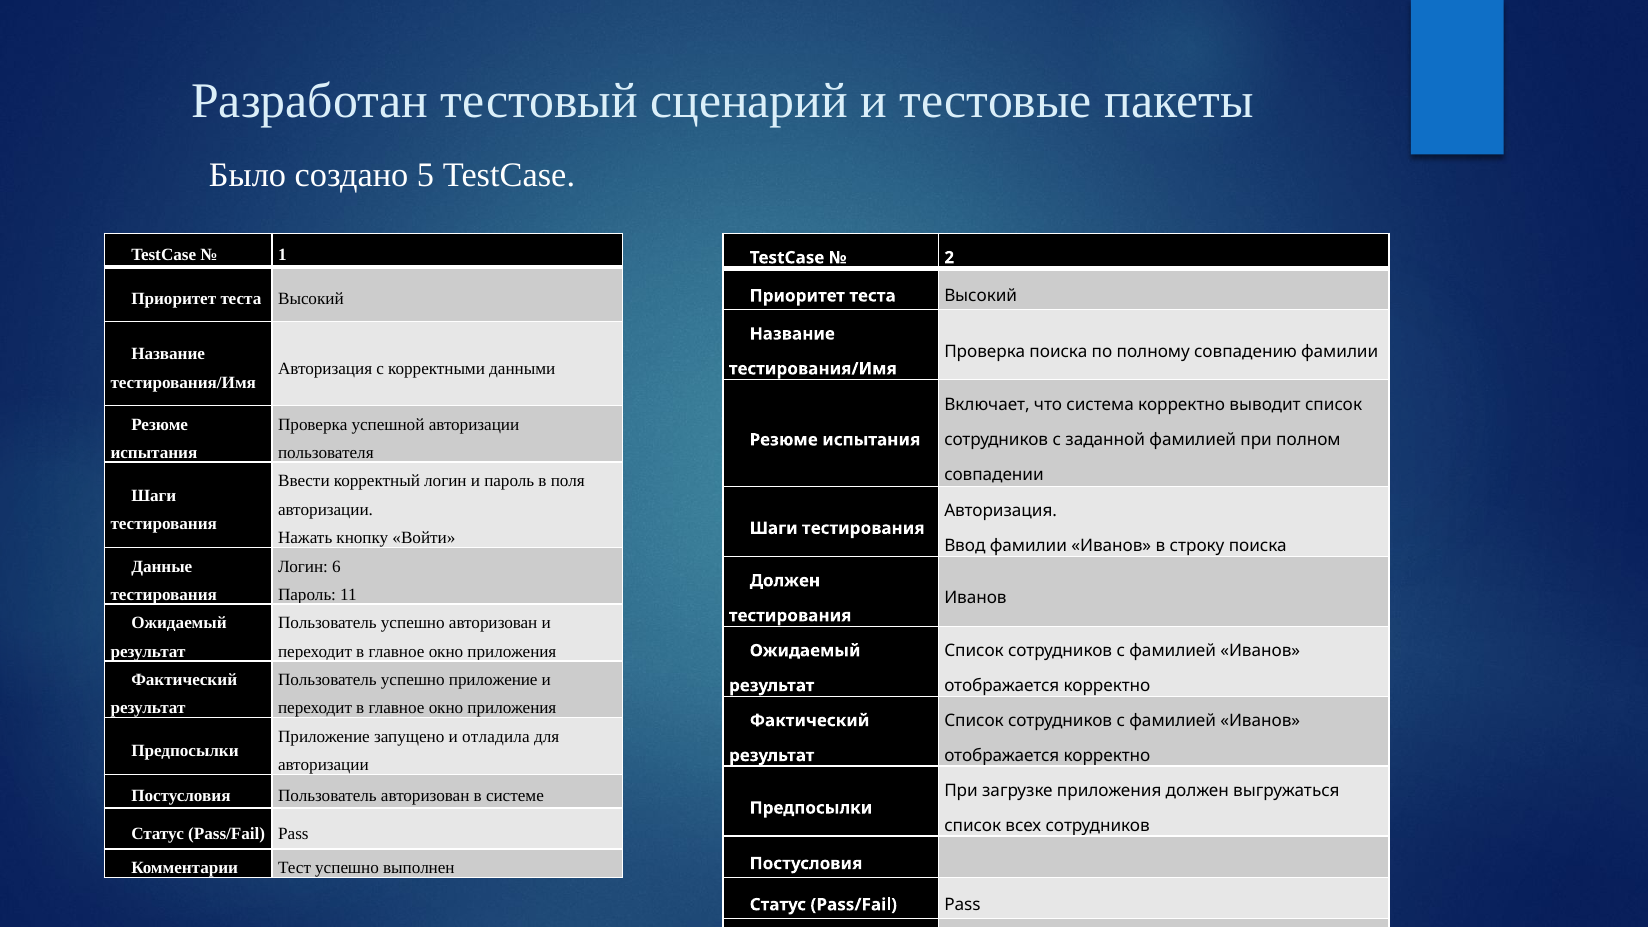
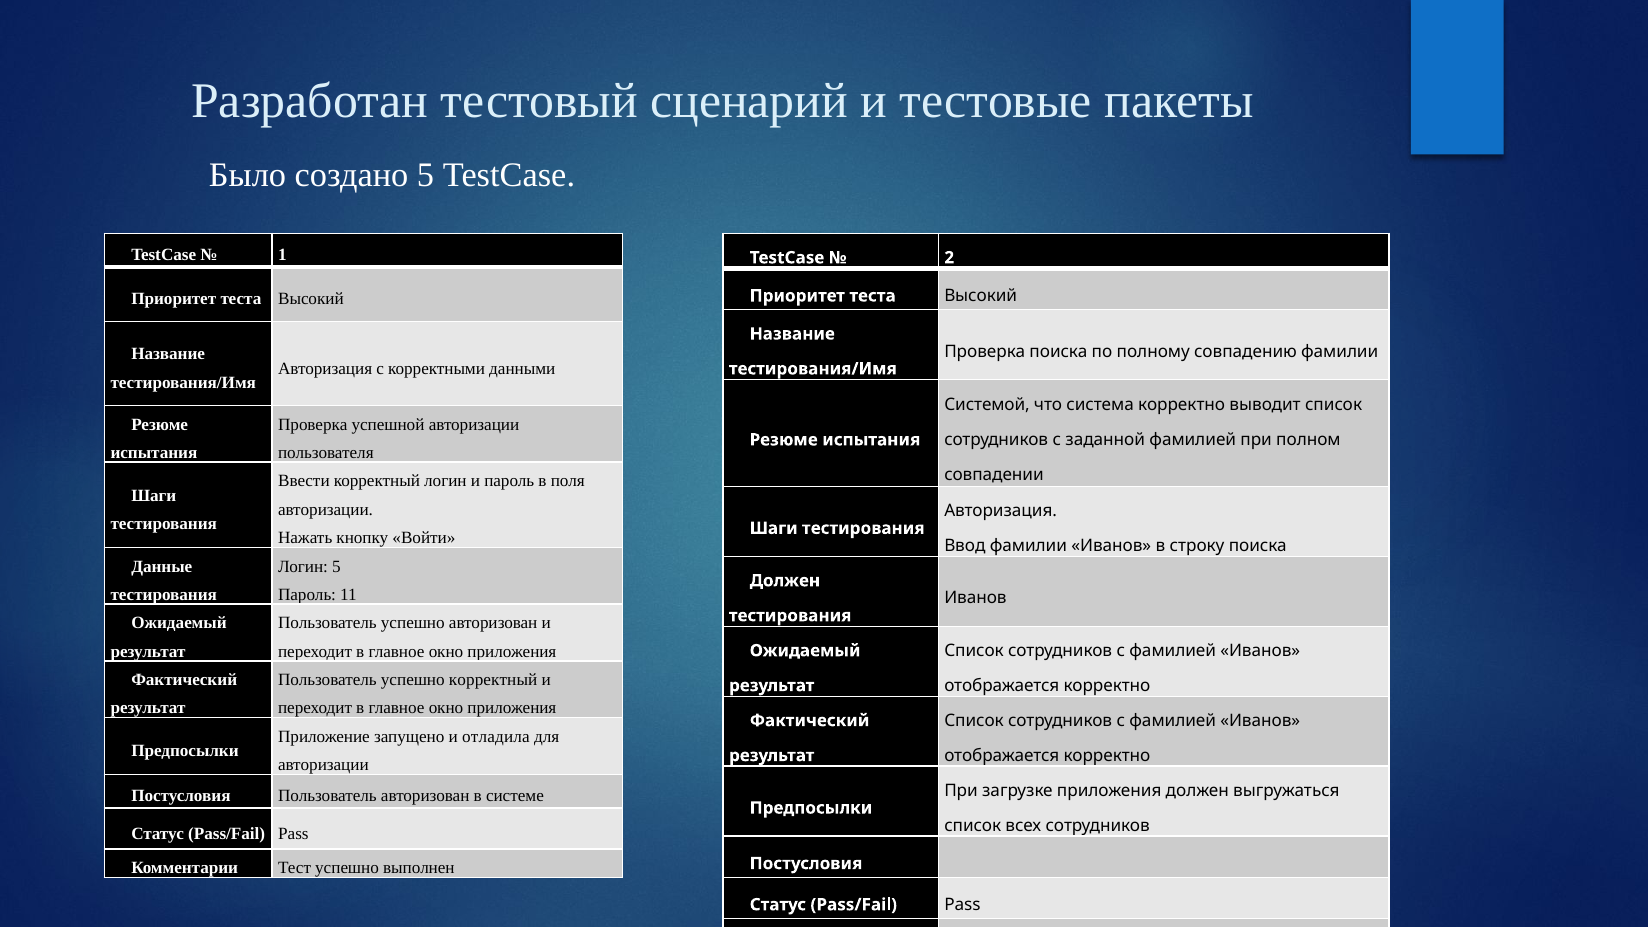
Включает: Включает -> Системой
Логин 6: 6 -> 5
успешно приложение: приложение -> корректный
